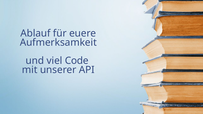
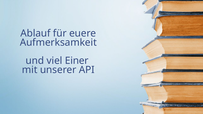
Code: Code -> Einer
